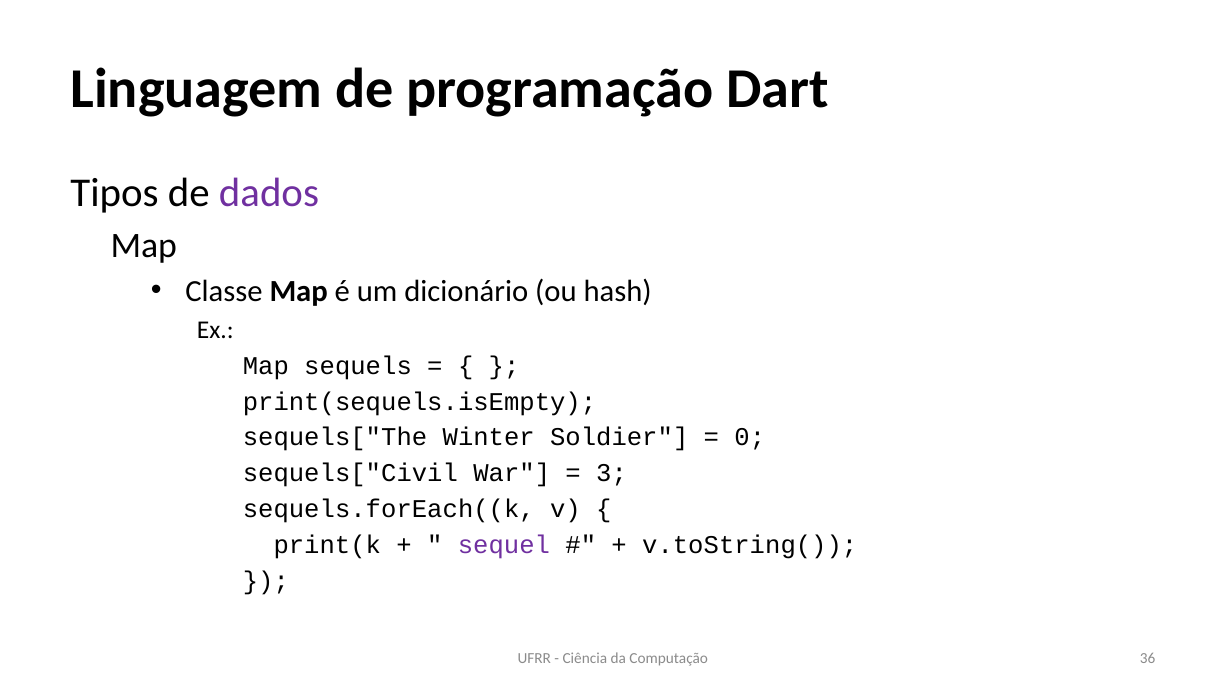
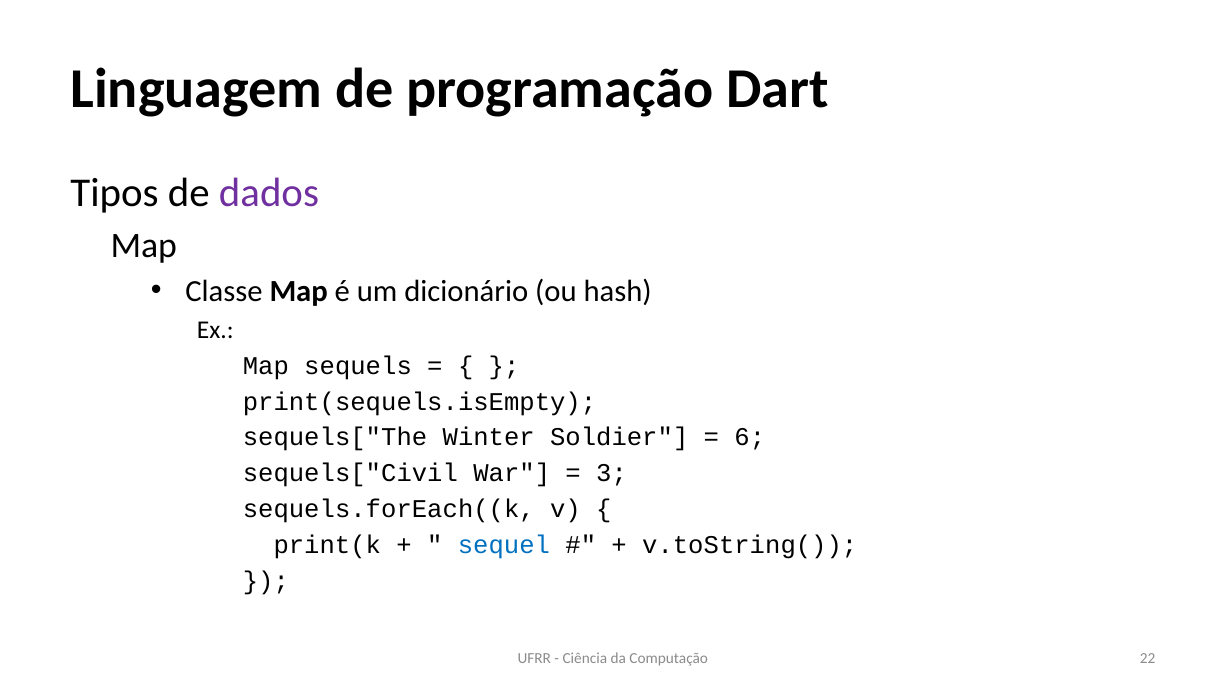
0: 0 -> 6
sequel colour: purple -> blue
36: 36 -> 22
